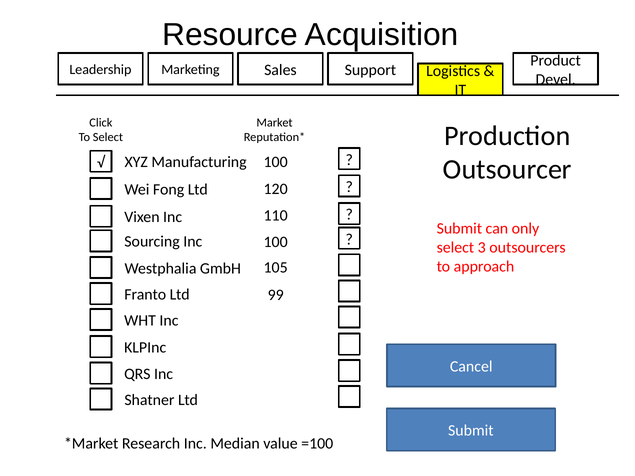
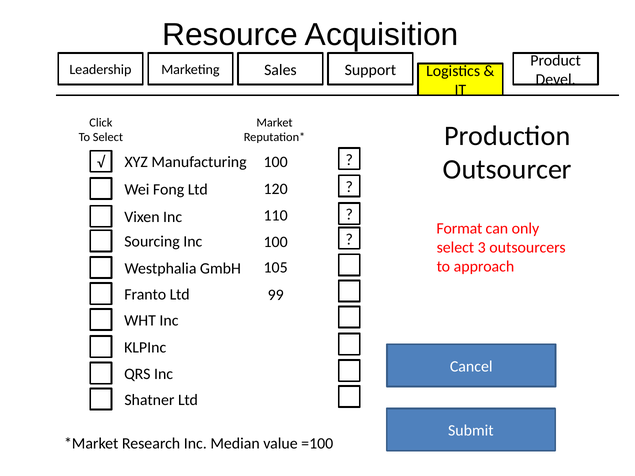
Submit at (459, 228): Submit -> Format
